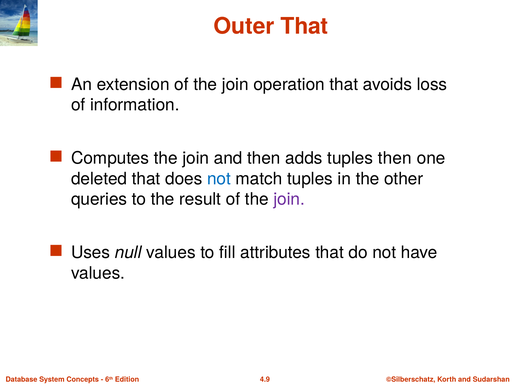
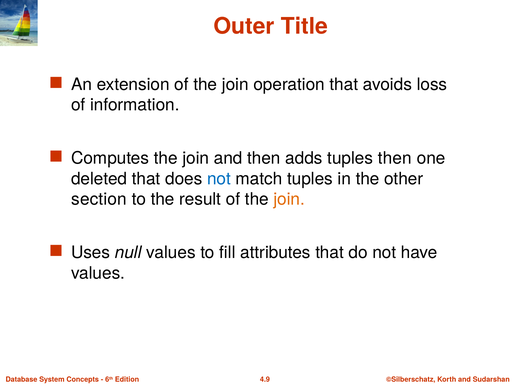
Outer That: That -> Title
queries: queries -> section
join at (289, 199) colour: purple -> orange
